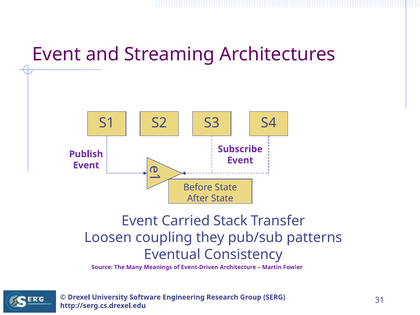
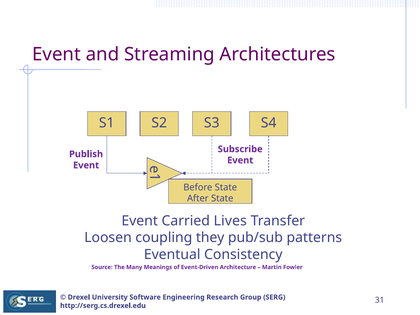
Stack: Stack -> Lives
